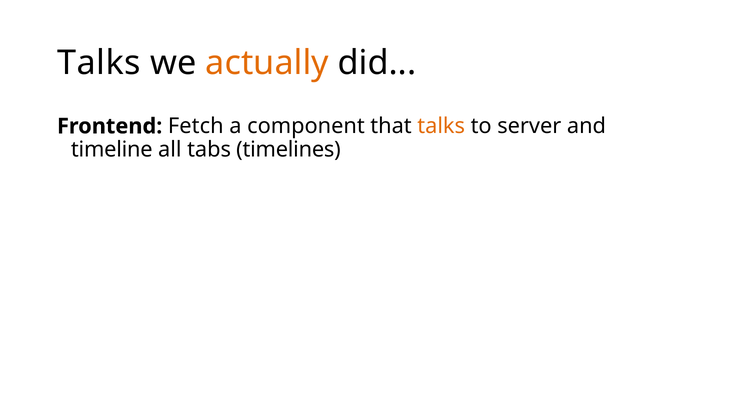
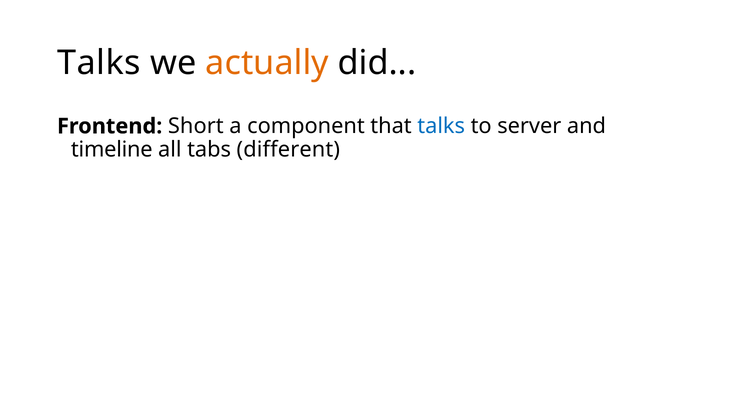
Fetch: Fetch -> Short
talks at (441, 126) colour: orange -> blue
timelines: timelines -> different
